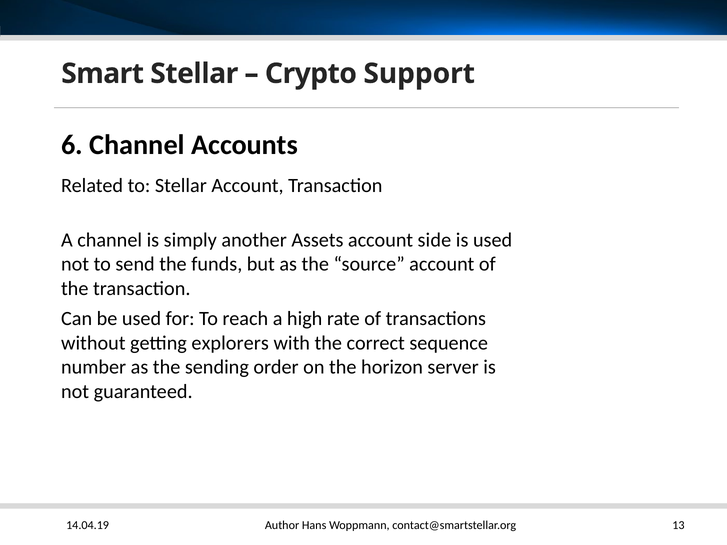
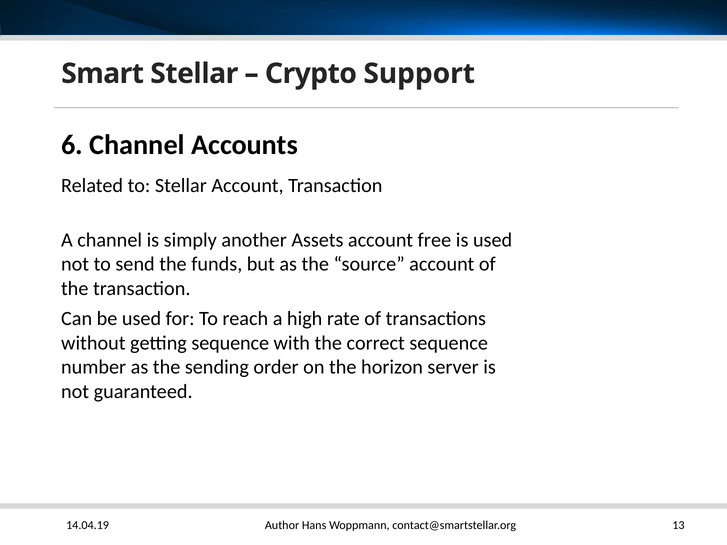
side: side -> free
getting explorers: explorers -> sequence
